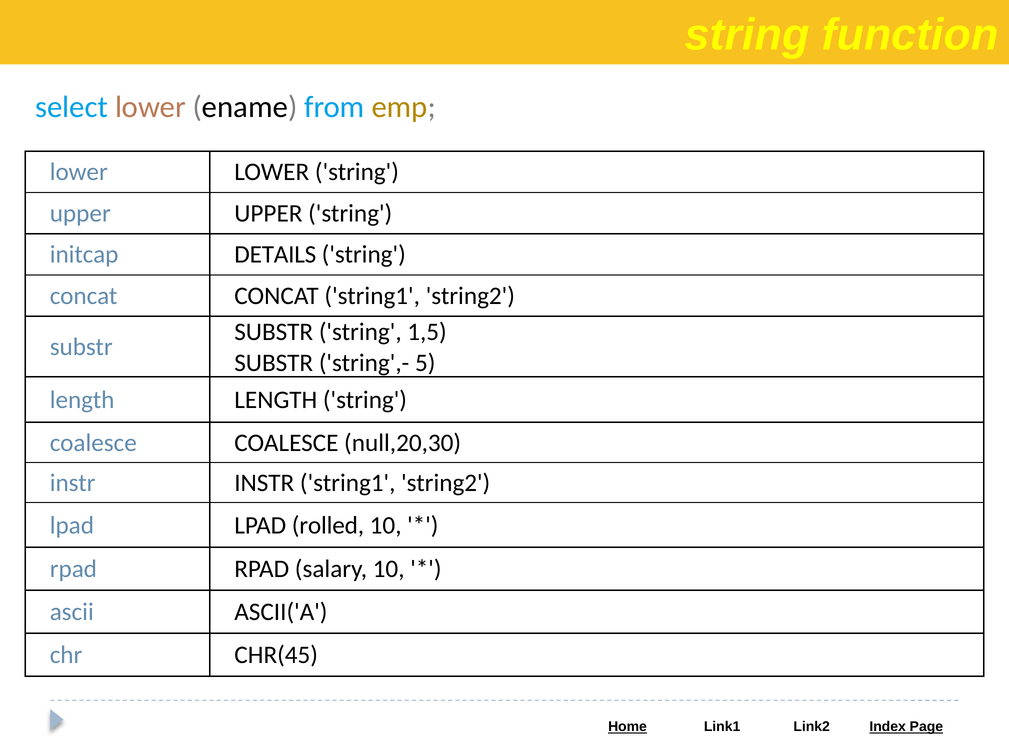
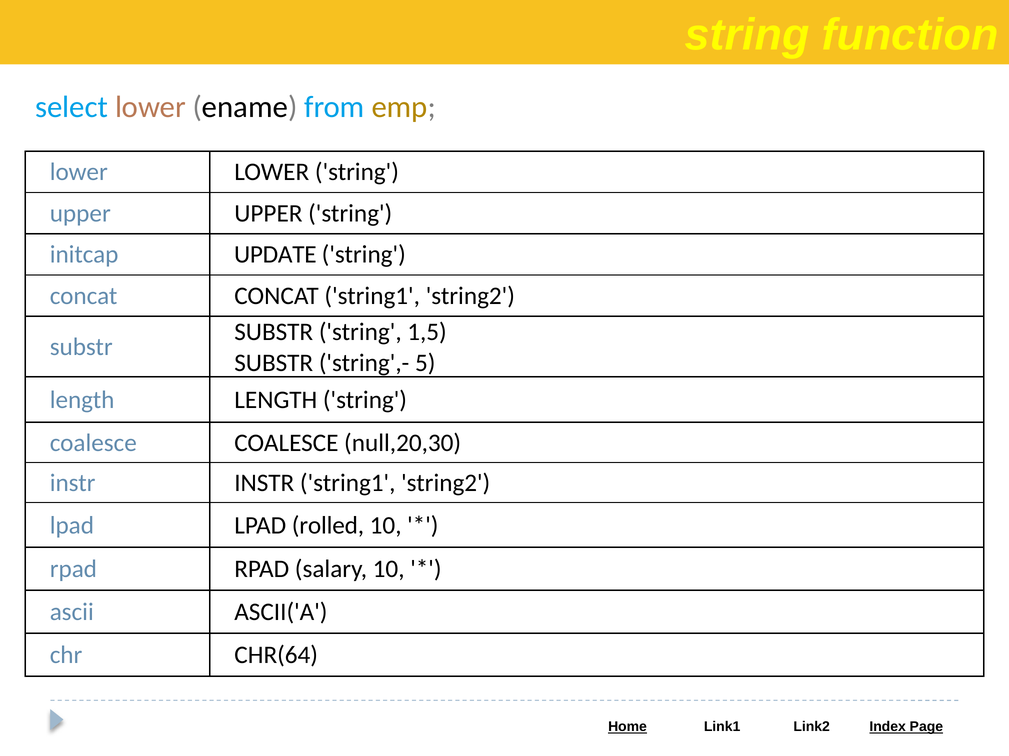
DETAILS: DETAILS -> UPDATE
CHR(45: CHR(45 -> CHR(64
